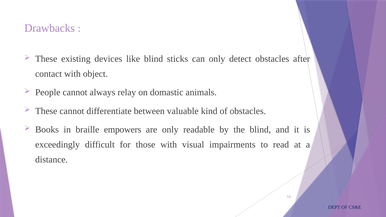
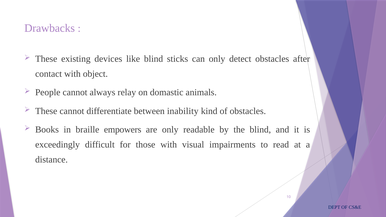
valuable: valuable -> inability
